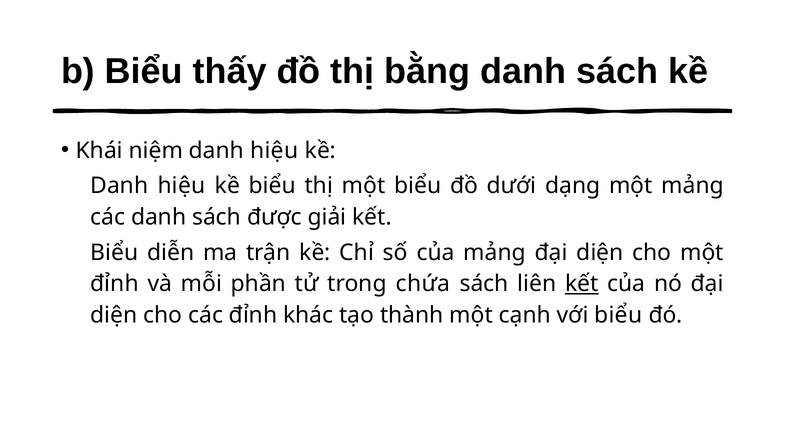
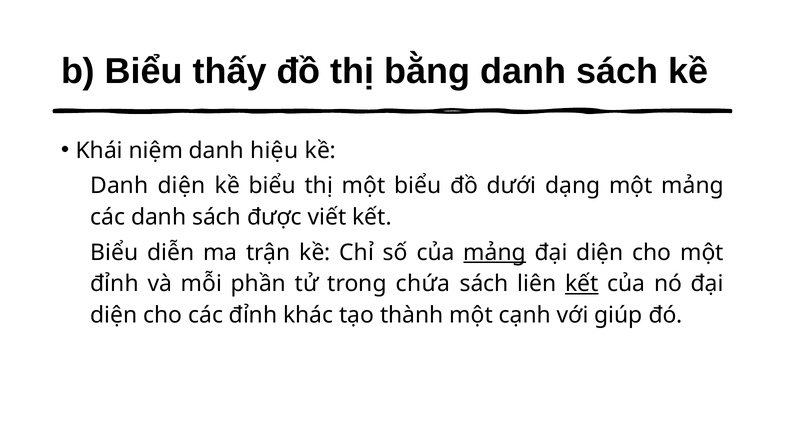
hiệu at (181, 186): hiệu -> diện
giải: giải -> viết
mảng at (495, 252) underline: none -> present
với biểu: biểu -> giúp
